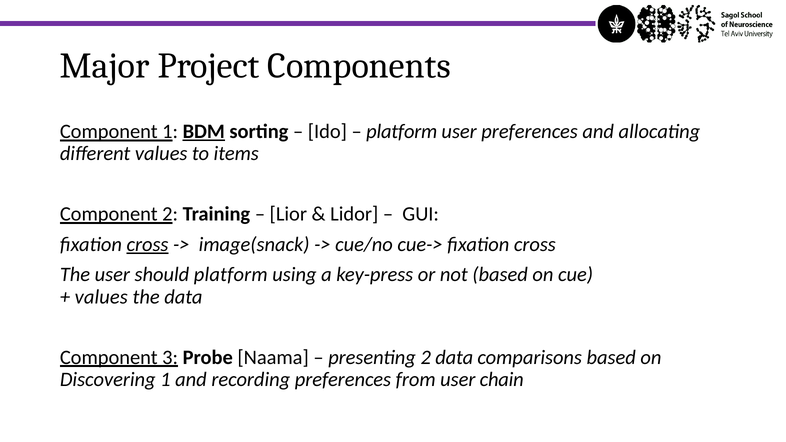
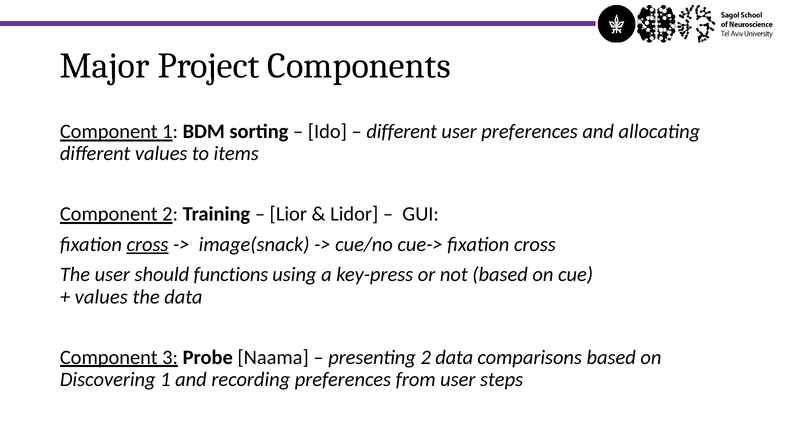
BDM underline: present -> none
platform at (402, 132): platform -> different
should platform: platform -> functions
chain: chain -> steps
